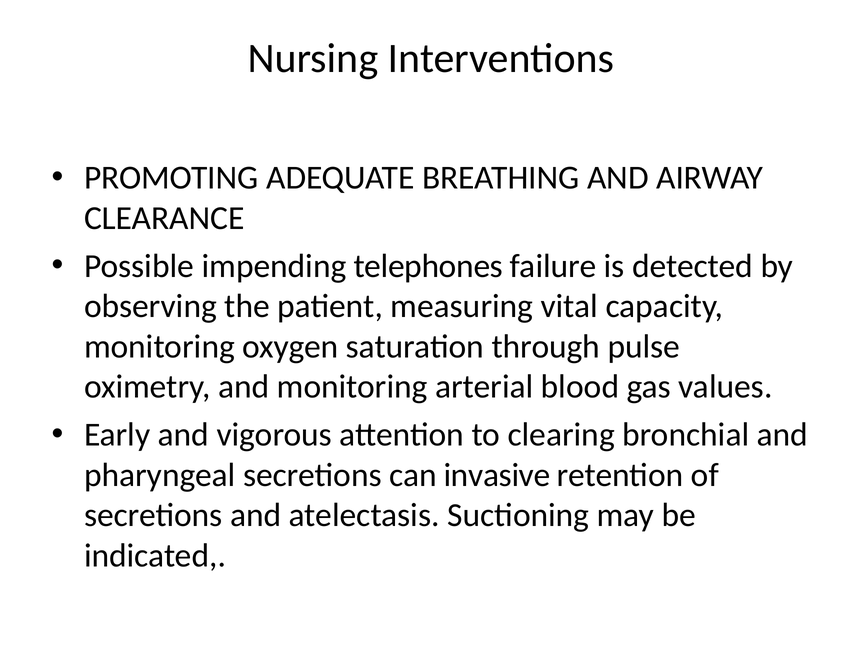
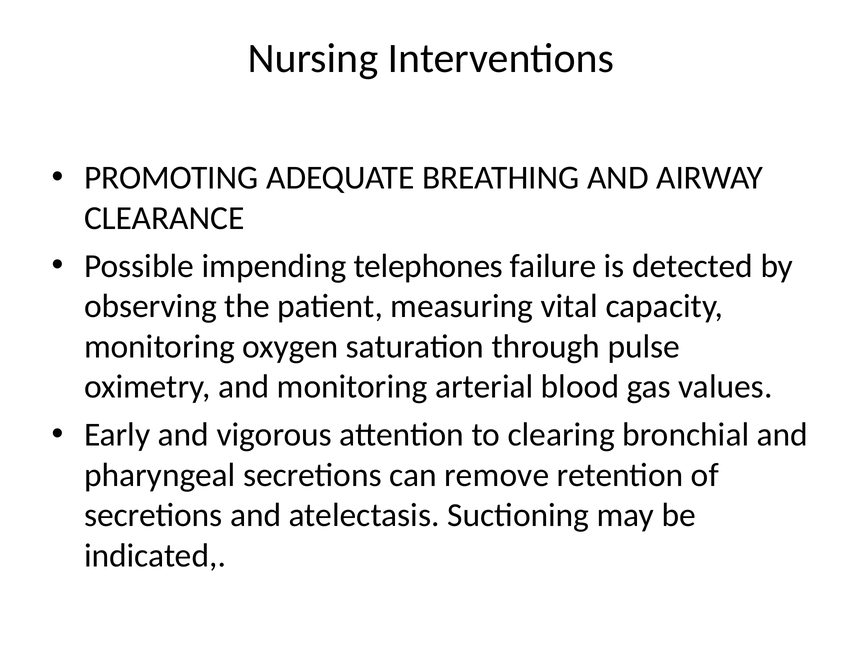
invasive: invasive -> remove
